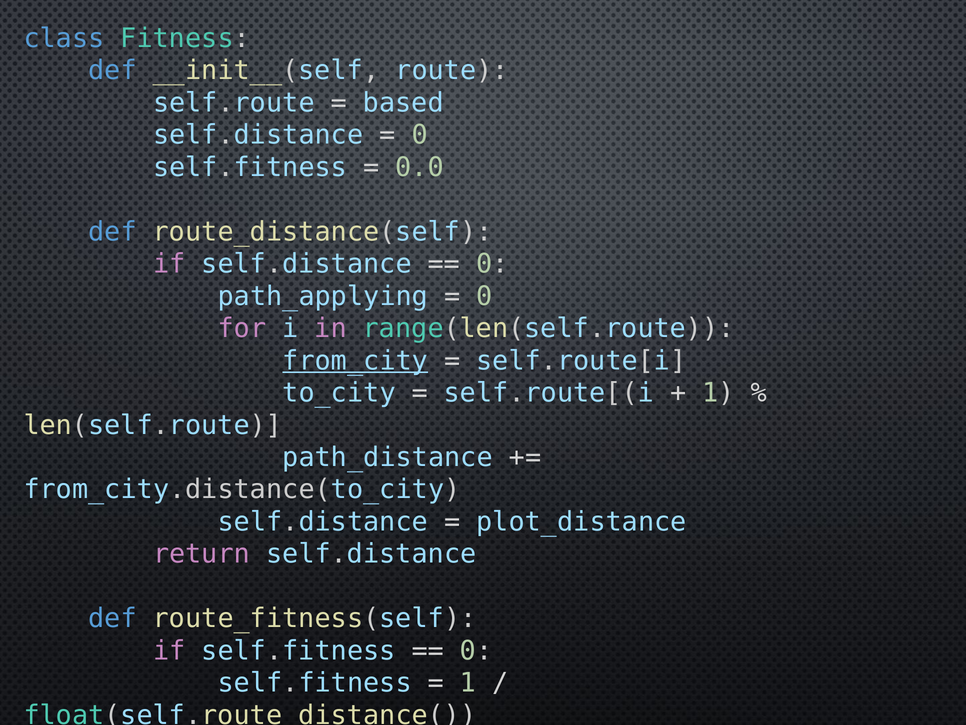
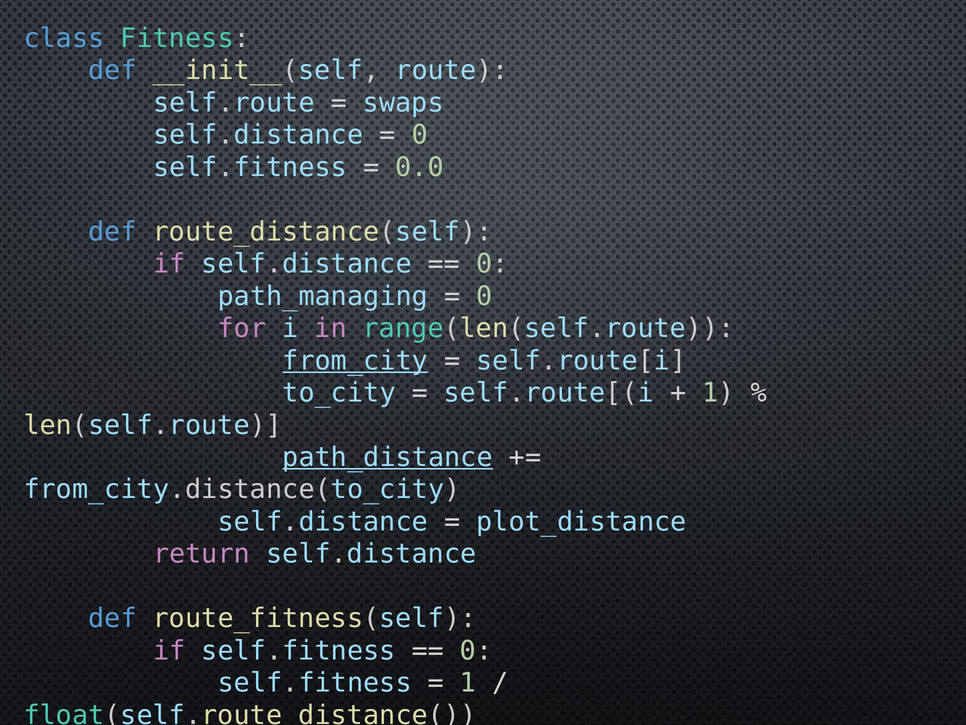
based: based -> swaps
path_applying: path_applying -> path_managing
path_distance underline: none -> present
